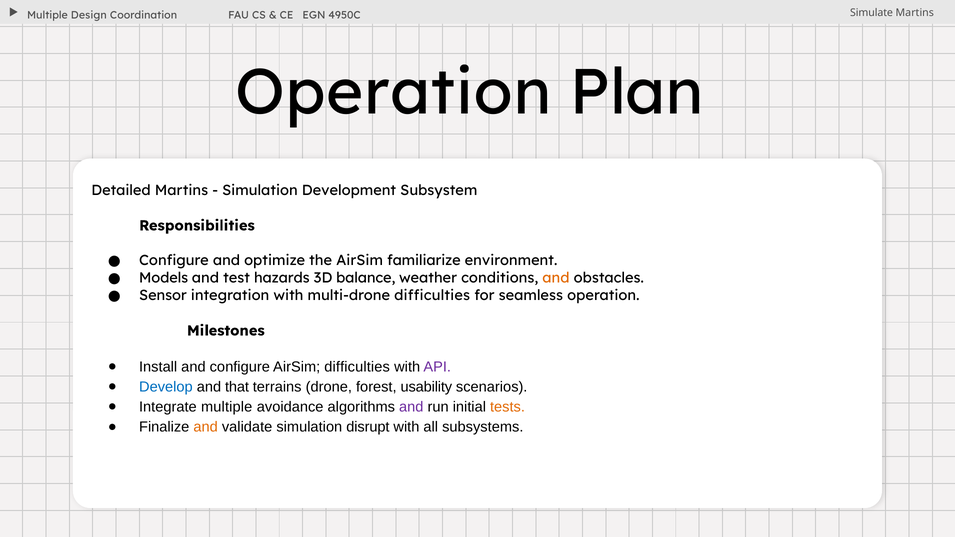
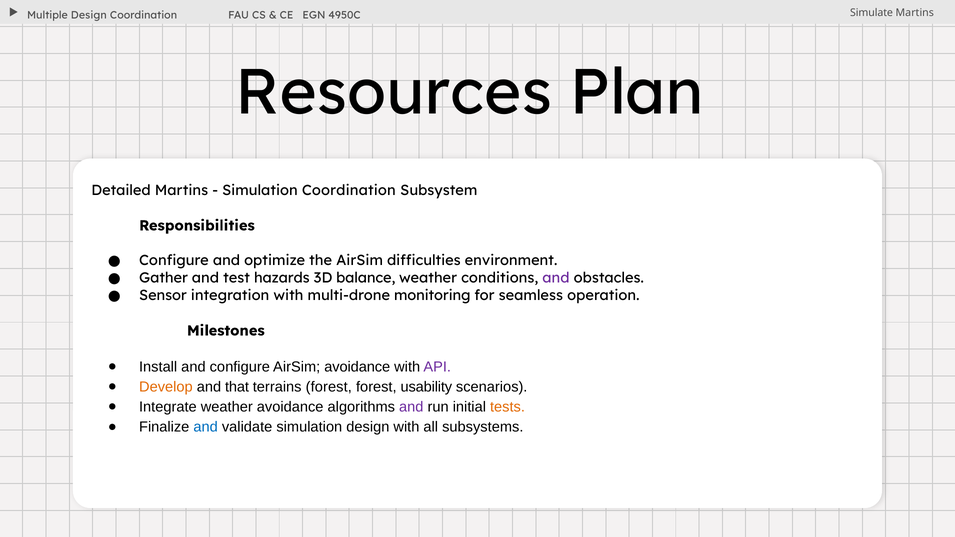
Operation at (393, 93): Operation -> Resources
Simulation Development: Development -> Coordination
familiarize: familiarize -> difficulties
Models: Models -> Gather
and at (556, 278) colour: orange -> purple
multi-drone difficulties: difficulties -> monitoring
AirSim difficulties: difficulties -> avoidance
Develop colour: blue -> orange
terrains drone: drone -> forest
Integrate multiple: multiple -> weather
and at (206, 427) colour: orange -> blue
simulation disrupt: disrupt -> design
